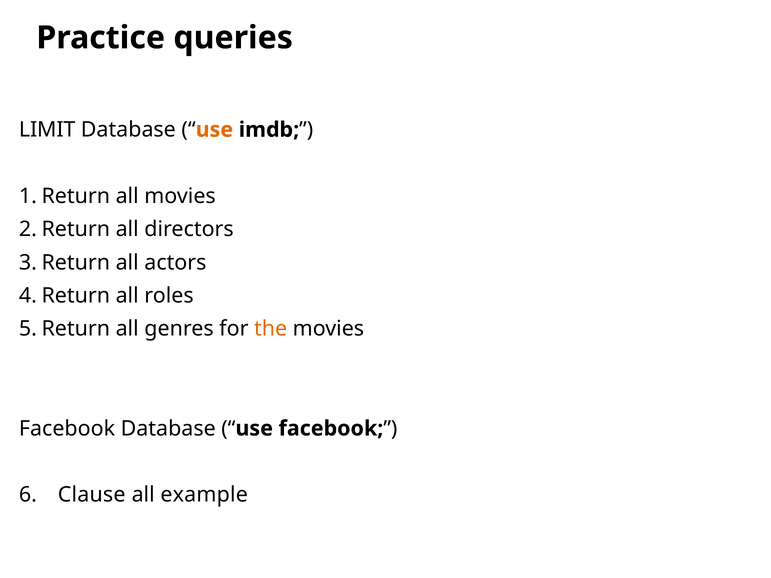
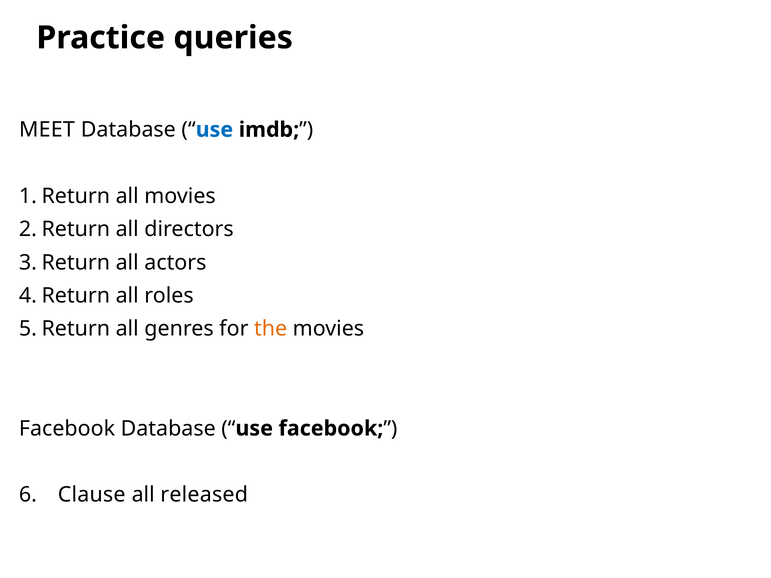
LIMIT: LIMIT -> MEET
use at (214, 130) colour: orange -> blue
example: example -> released
